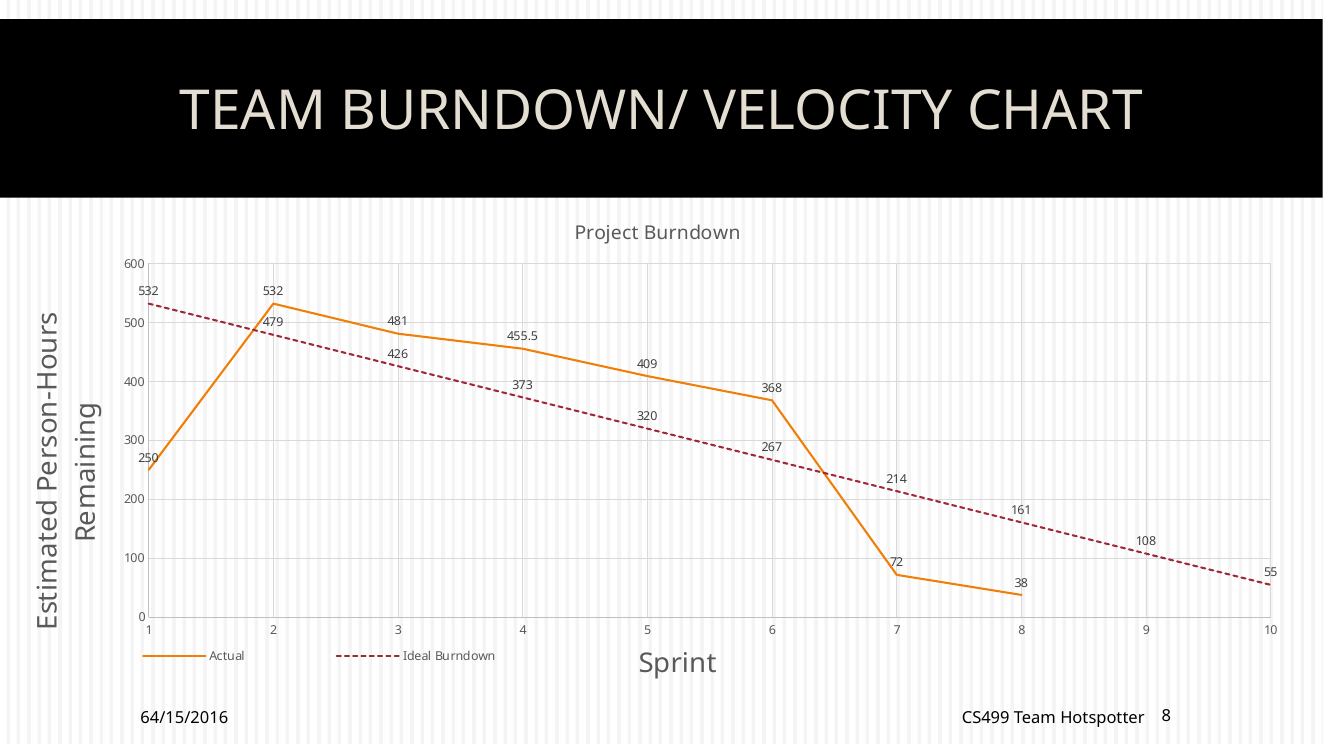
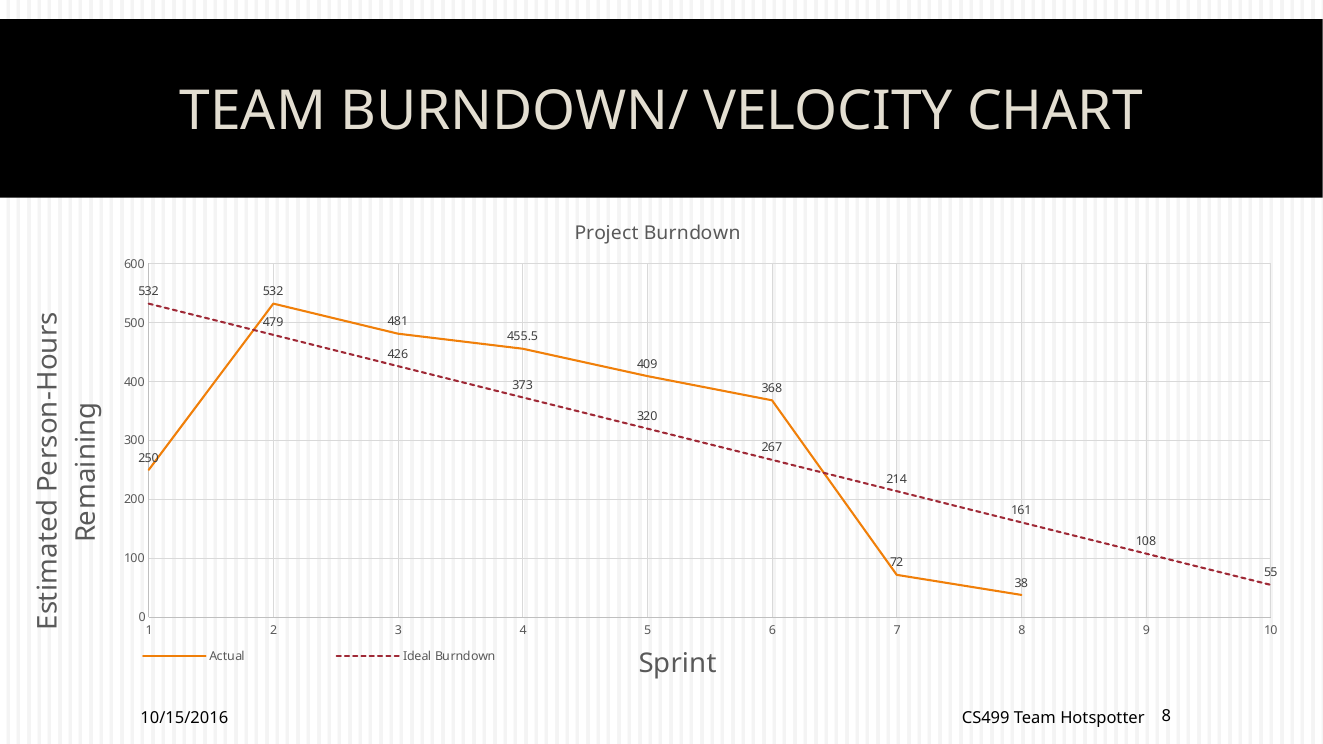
64/15/2016: 64/15/2016 -> 10/15/2016
